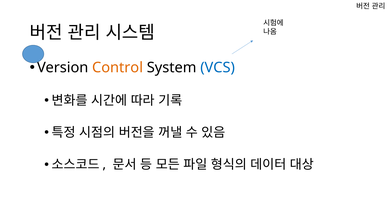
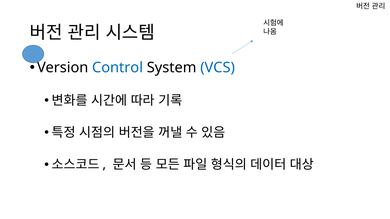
Control colour: orange -> blue
